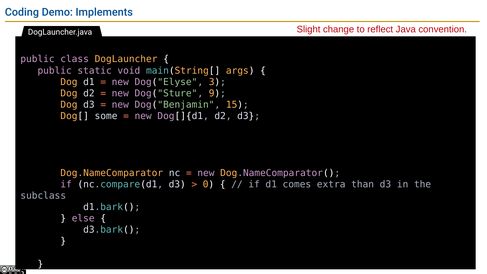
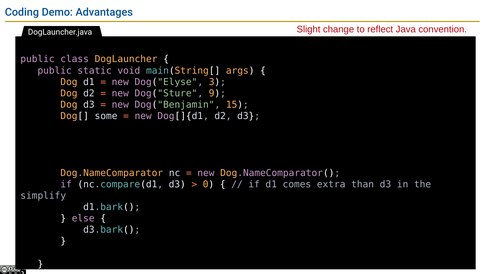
Implements: Implements -> Advantages
subclass: subclass -> simplify
